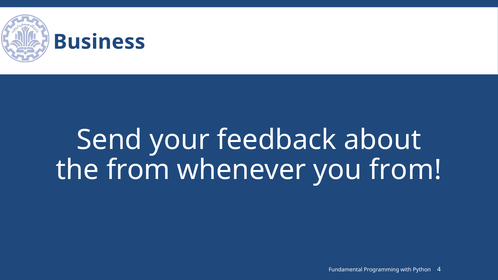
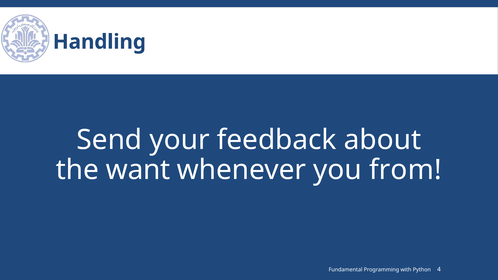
Business: Business -> Handling
the from: from -> want
